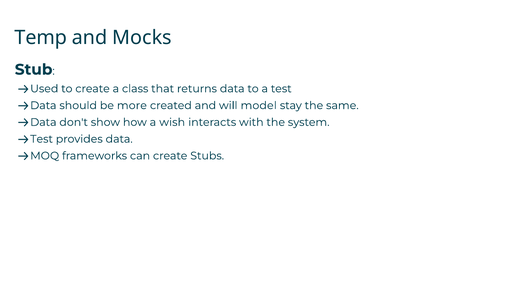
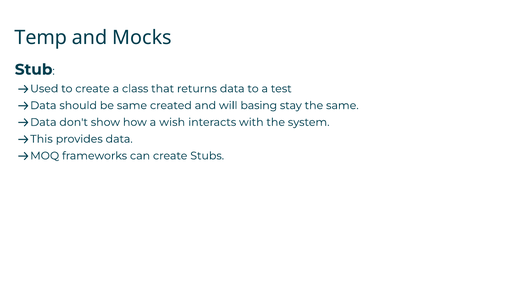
be more: more -> same
model: model -> basing
Test at (42, 139): Test -> This
